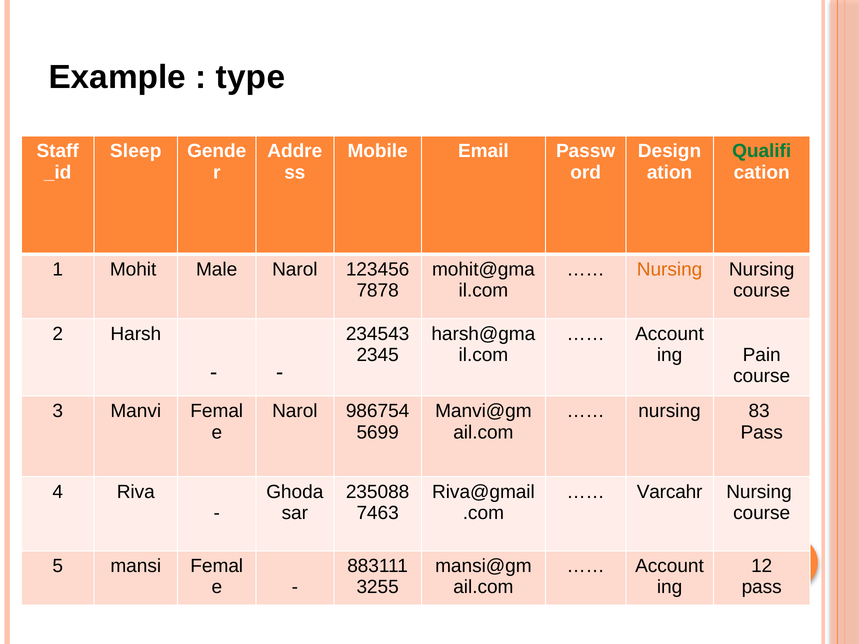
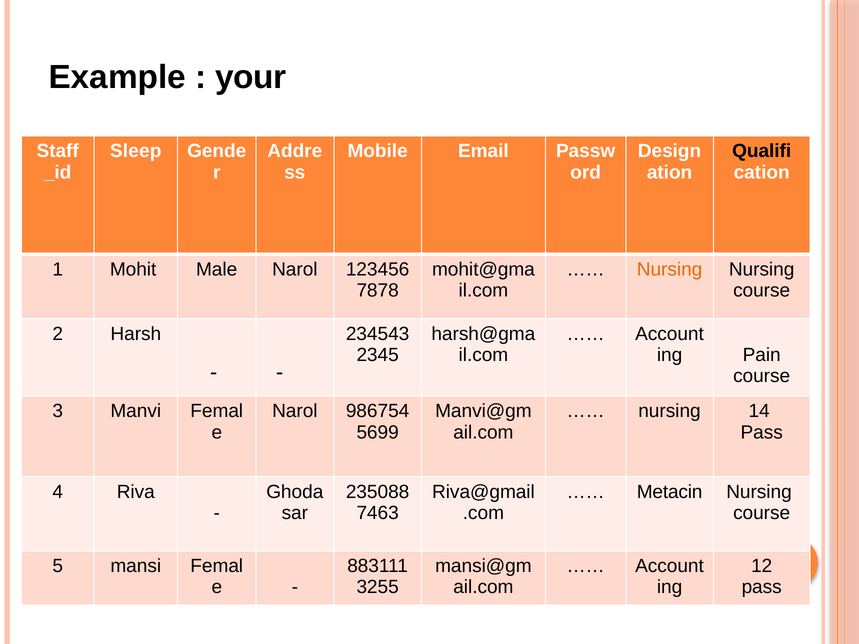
type: type -> your
Qualifi colour: green -> black
83: 83 -> 14
Varcahr: Varcahr -> Metacin
